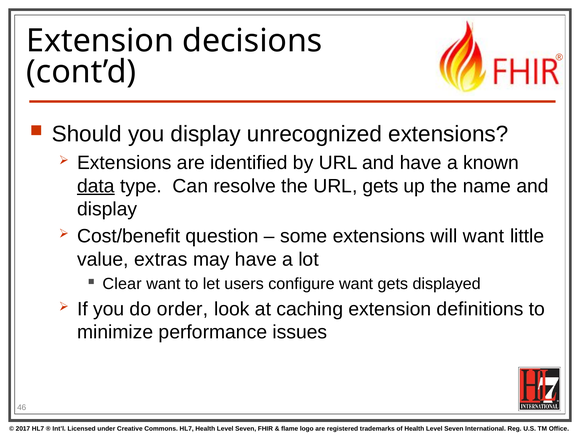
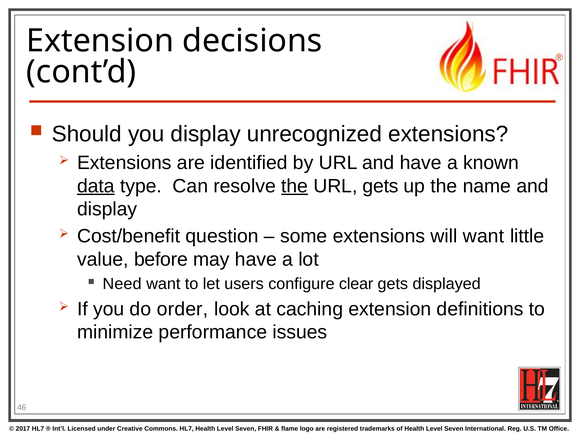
the at (295, 186) underline: none -> present
extras: extras -> before
Clear: Clear -> Need
configure want: want -> clear
